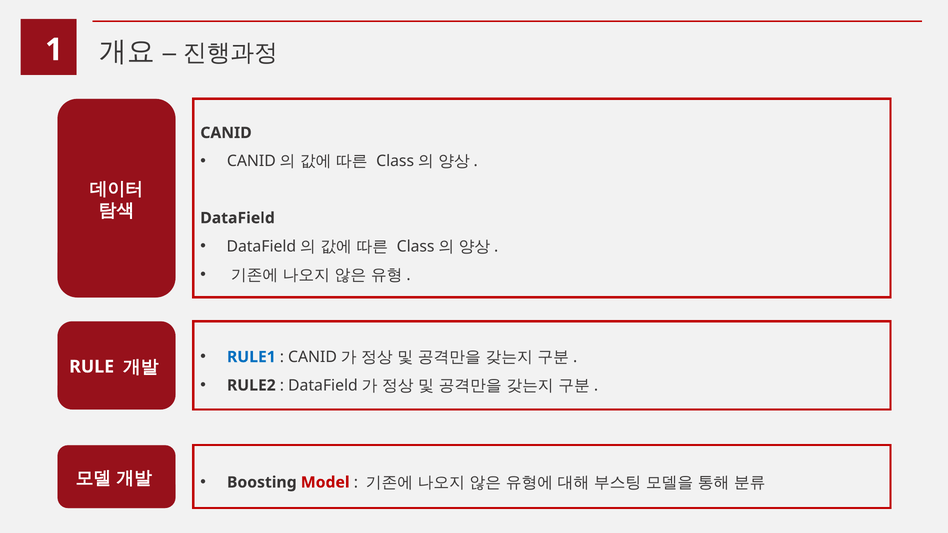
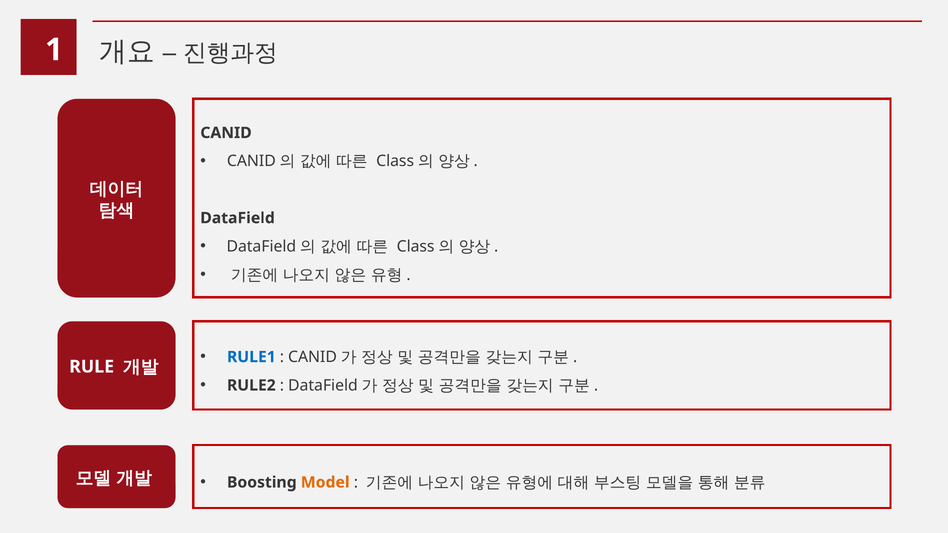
Model colour: red -> orange
